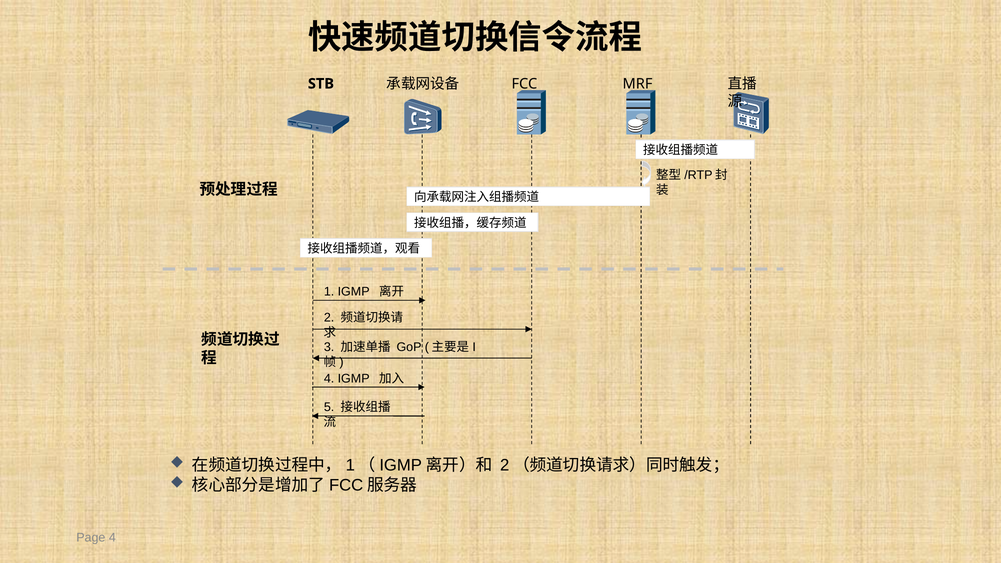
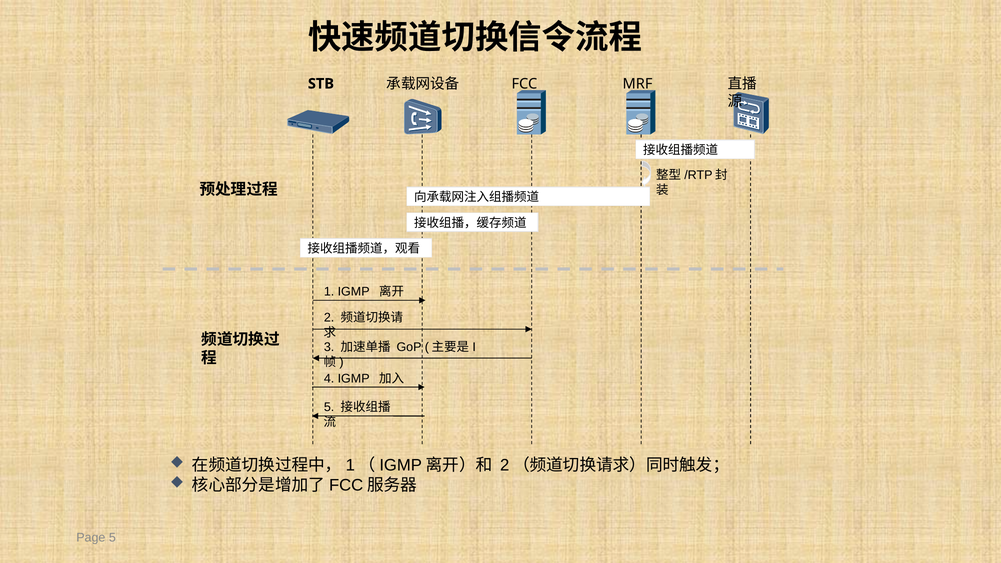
Page 4: 4 -> 5
